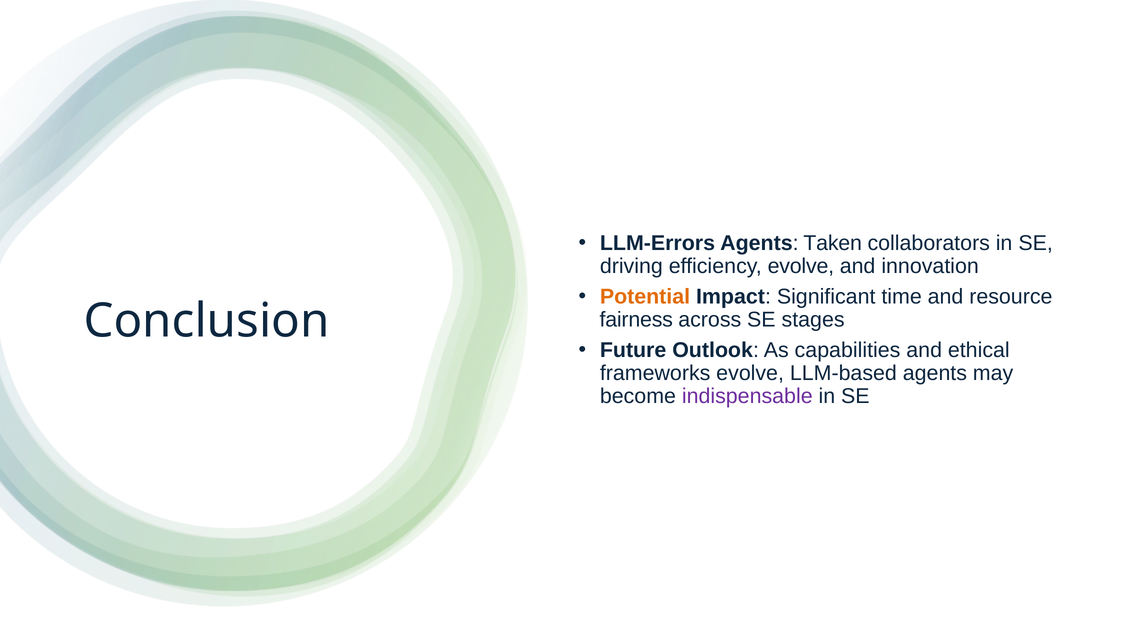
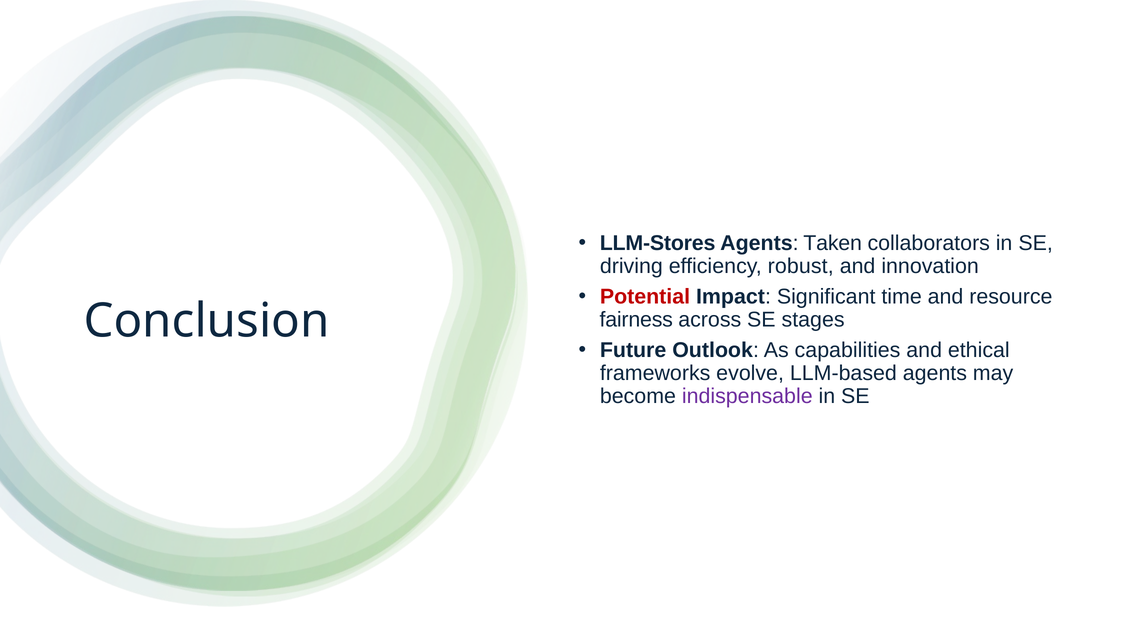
LLM-Errors: LLM-Errors -> LLM-Stores
efficiency evolve: evolve -> robust
Potential colour: orange -> red
